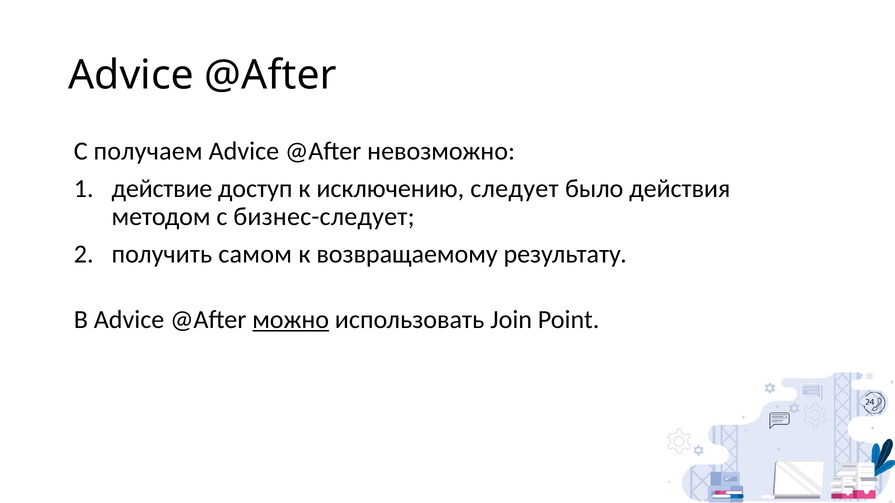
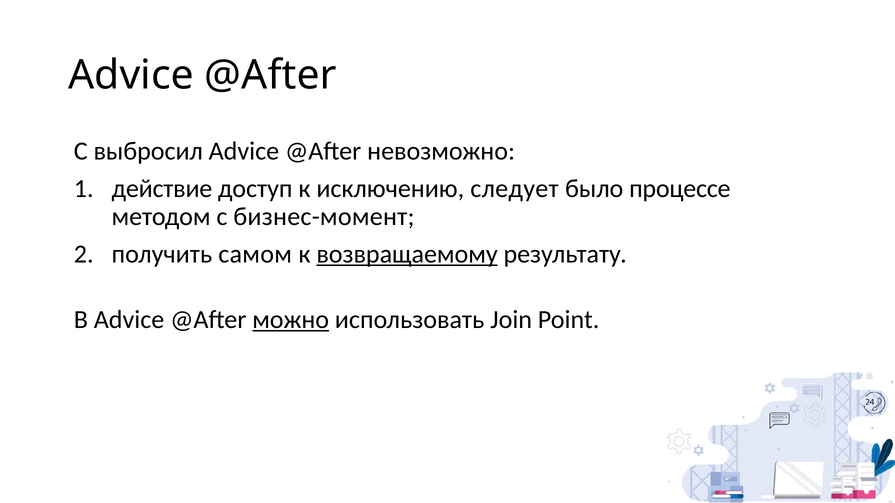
получаем: получаем -> выбросил
действия: действия -> процессе
бизнес-следует: бизнес-следует -> бизнес-момент
возвращаемому underline: none -> present
